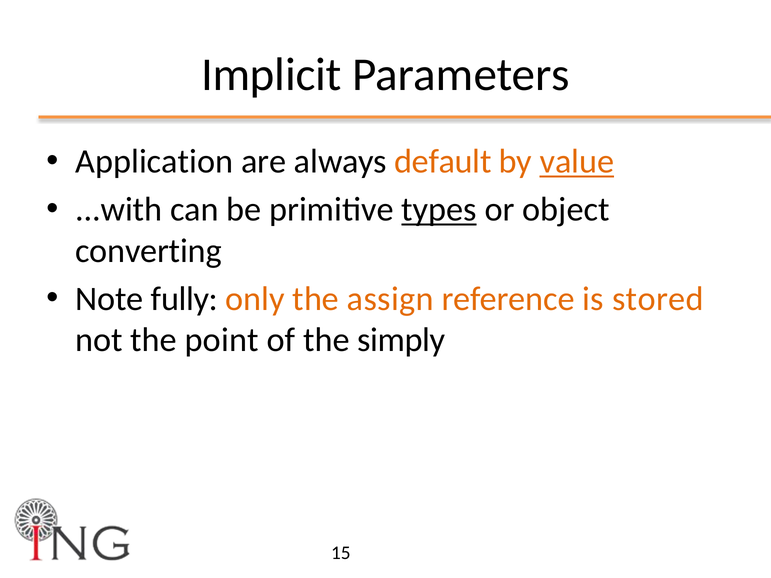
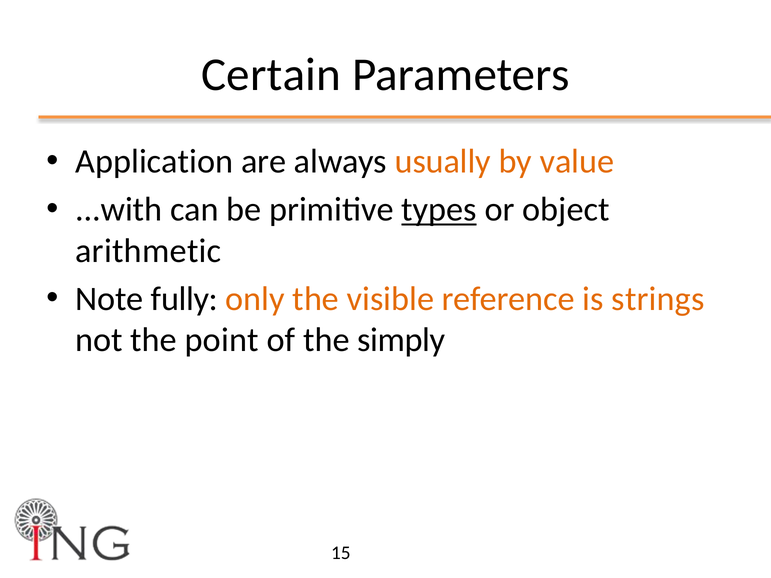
Implicit: Implicit -> Certain
default: default -> usually
value underline: present -> none
converting: converting -> arithmetic
assign: assign -> visible
stored: stored -> strings
